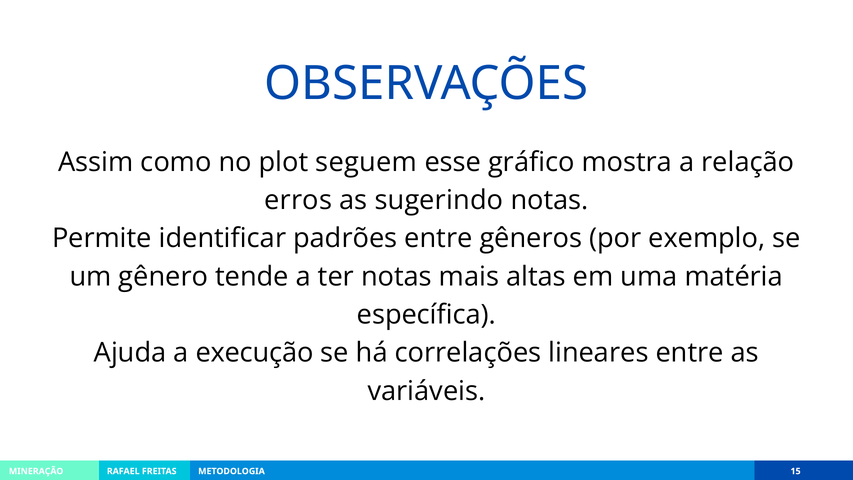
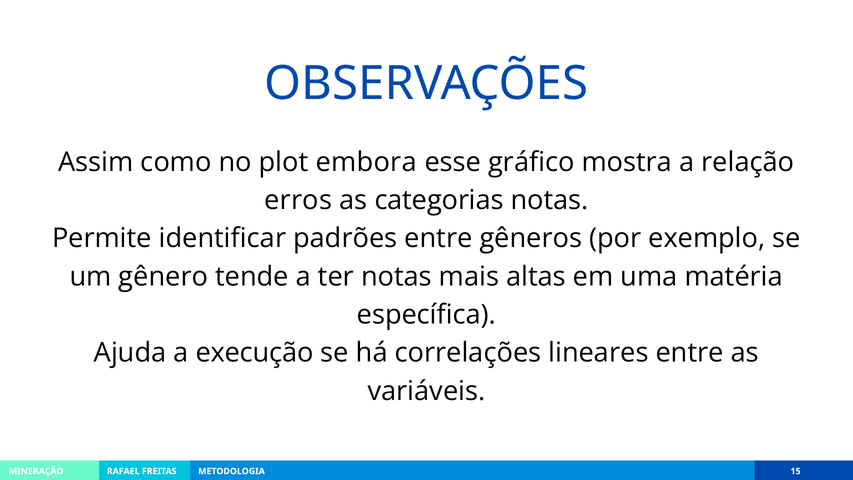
seguem: seguem -> embora
sugerindo: sugerindo -> categorias
